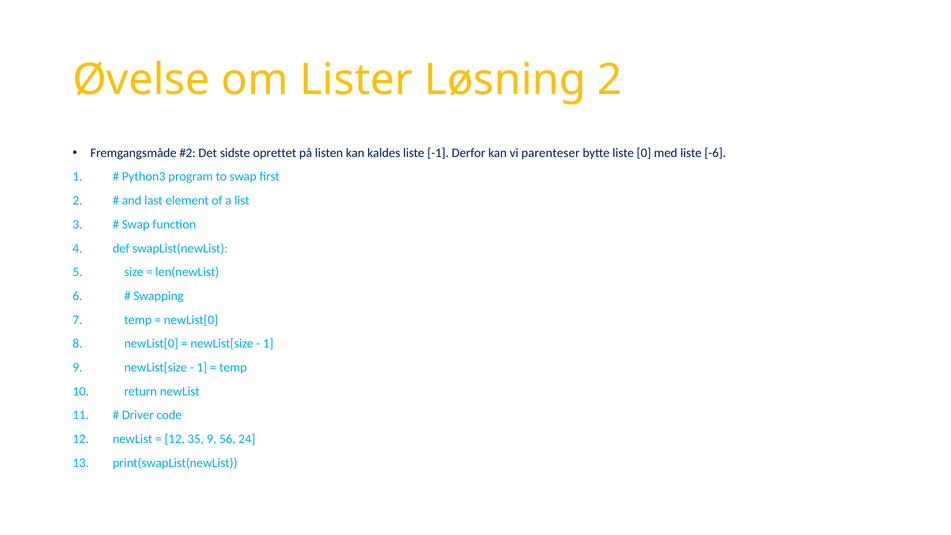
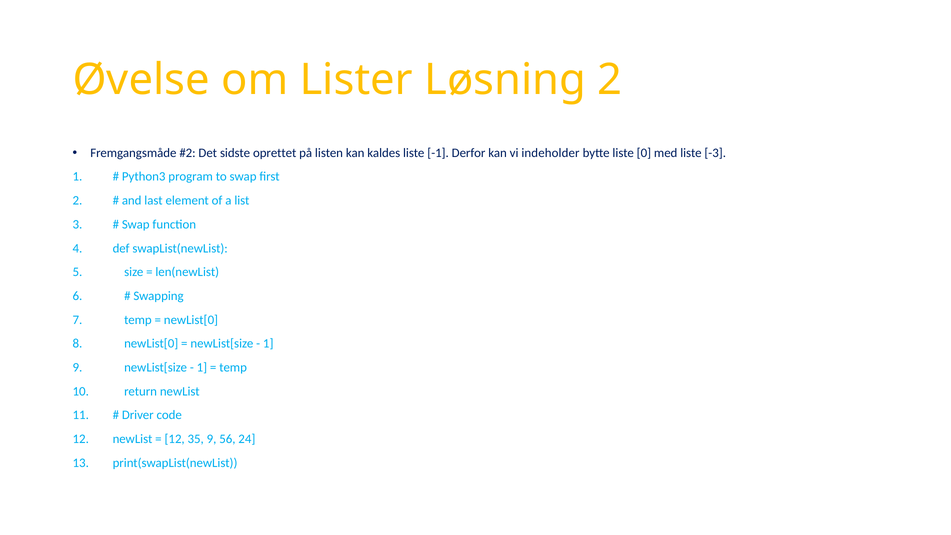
parenteser: parenteser -> indeholder
-6: -6 -> -3
